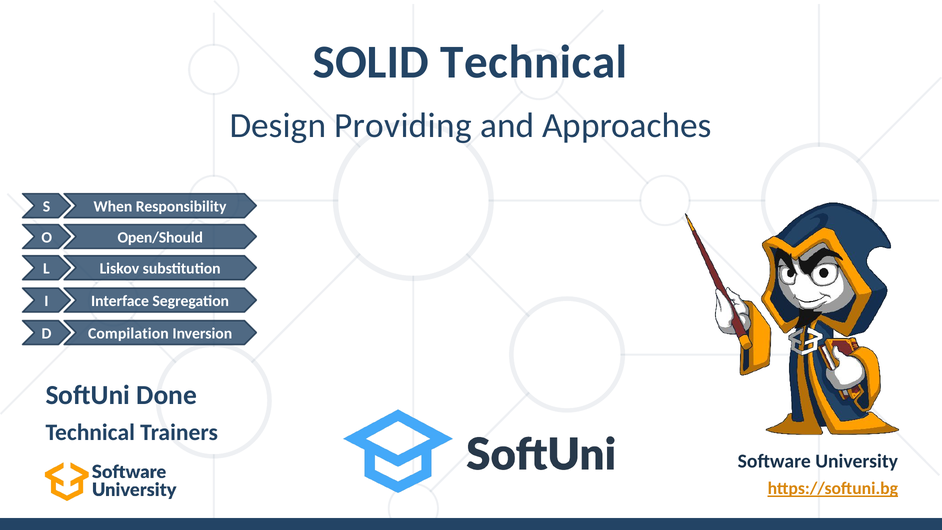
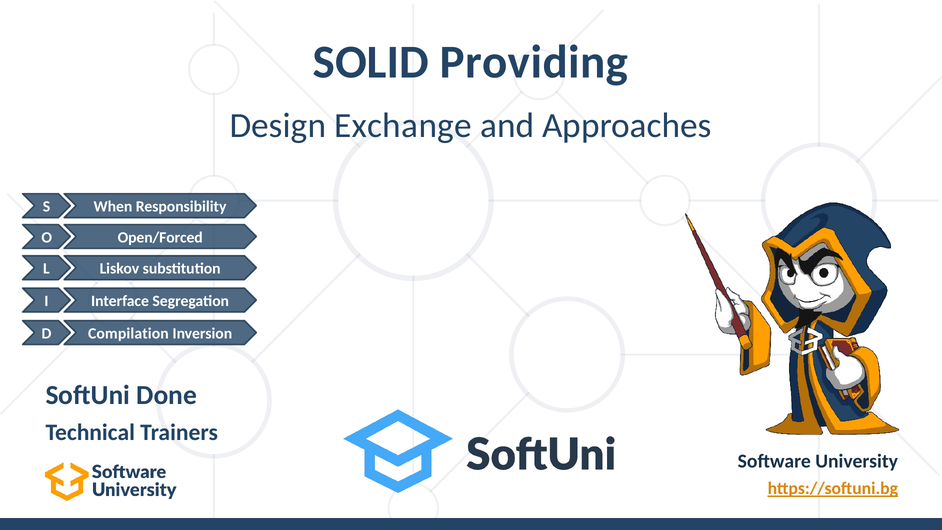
SOLID Technical: Technical -> Providing
Providing: Providing -> Exchange
Open/Should: Open/Should -> Open/Forced
